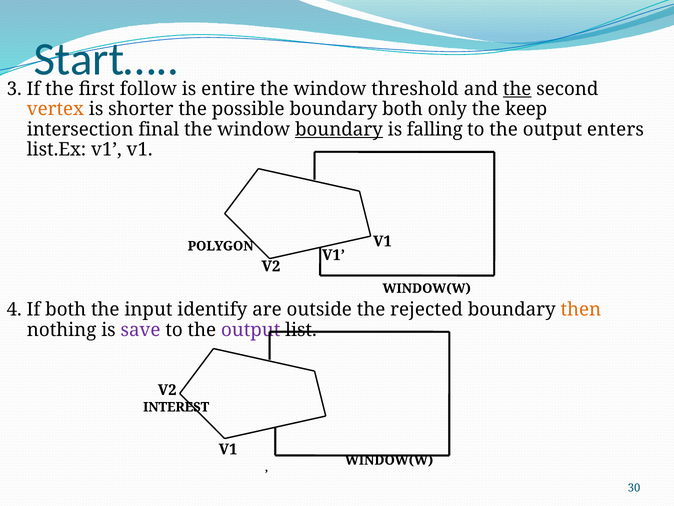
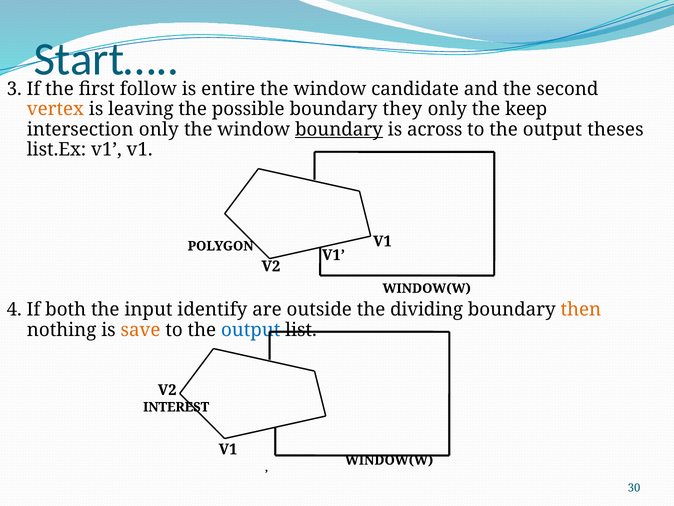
threshold: threshold -> candidate
the at (517, 89) underline: present -> none
shorter: shorter -> leaving
boundary both: both -> they
intersection final: final -> only
falling: falling -> across
enters: enters -> theses
rejected: rejected -> dividing
save colour: purple -> orange
output at (251, 330) colour: purple -> blue
